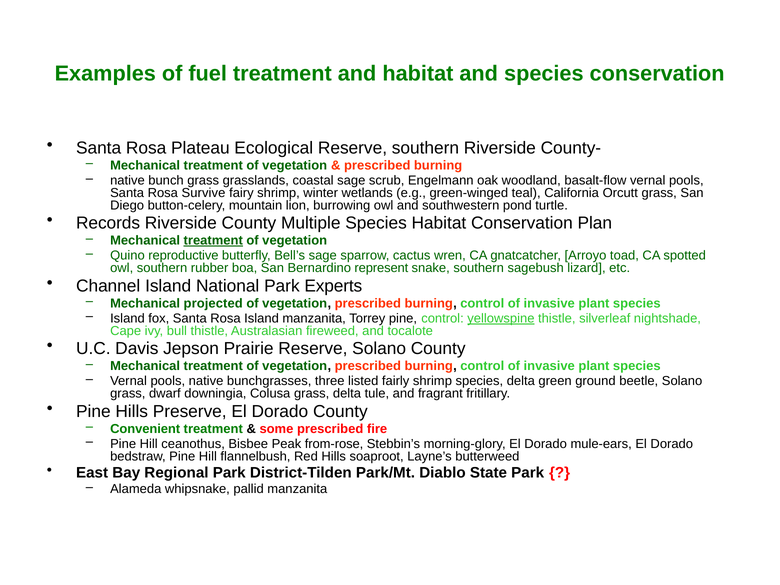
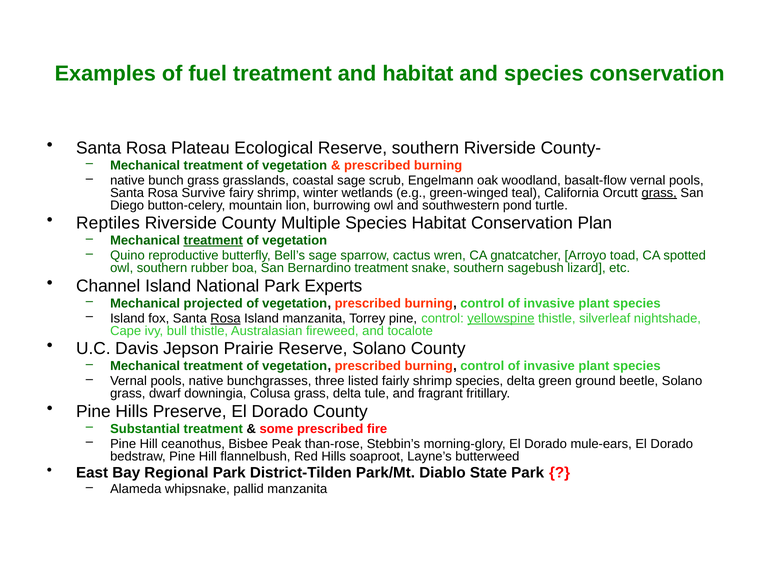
grass at (659, 193) underline: none -> present
Records: Records -> Reptiles
Bernardino represent: represent -> treatment
Rosa at (225, 318) underline: none -> present
Convenient: Convenient -> Substantial
from-rose: from-rose -> than-rose
